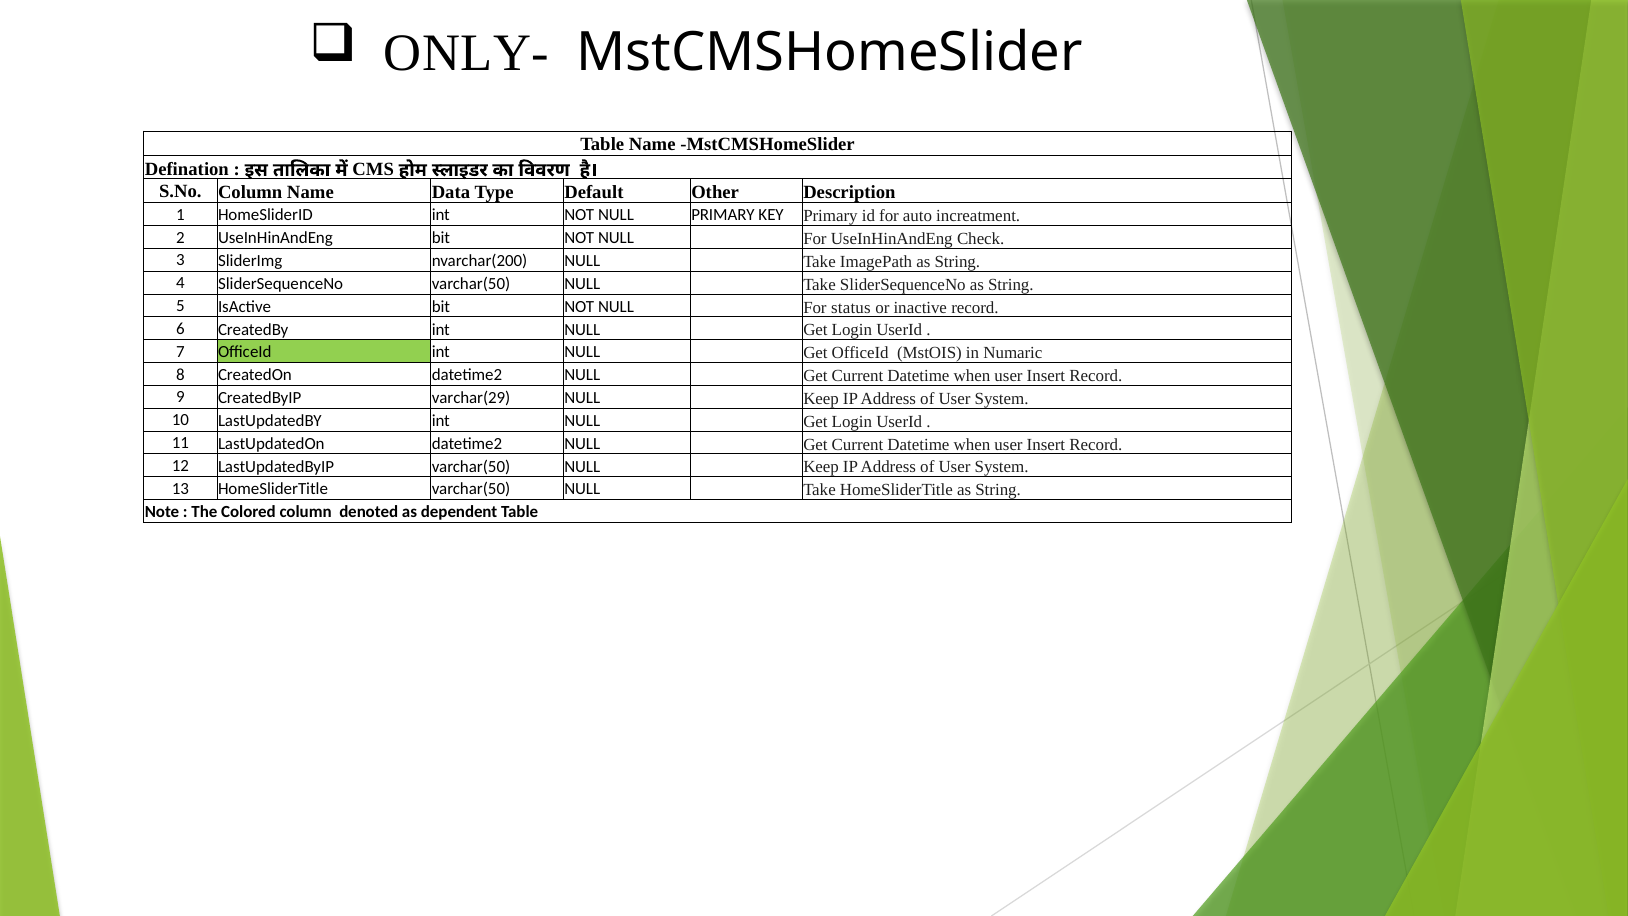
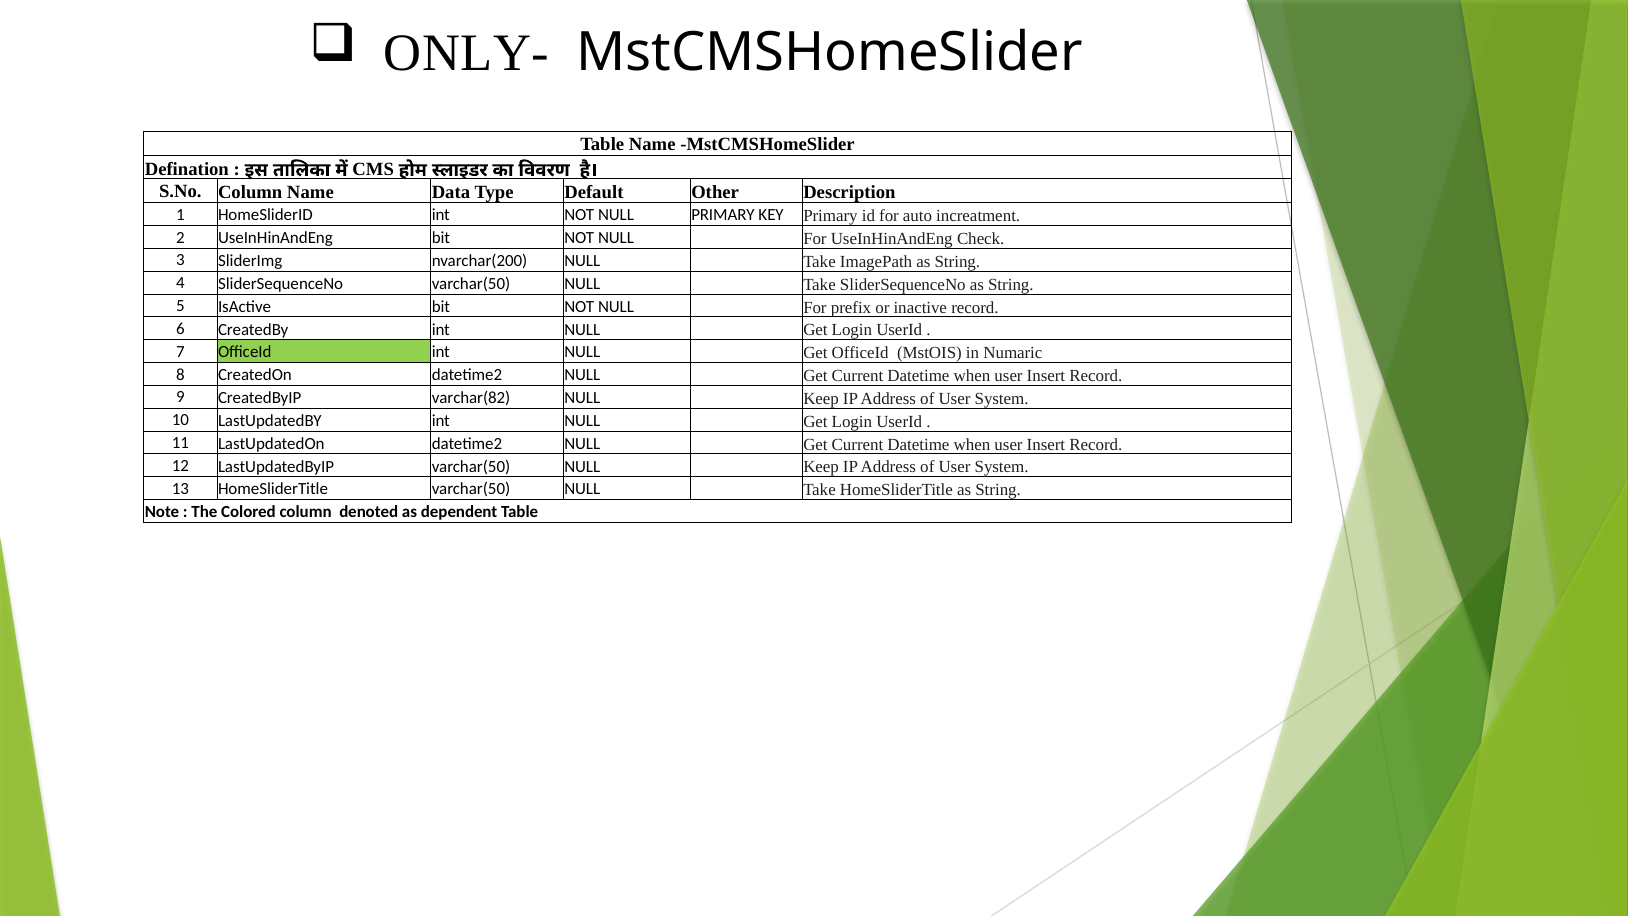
status: status -> prefix
varchar(29: varchar(29 -> varchar(82
